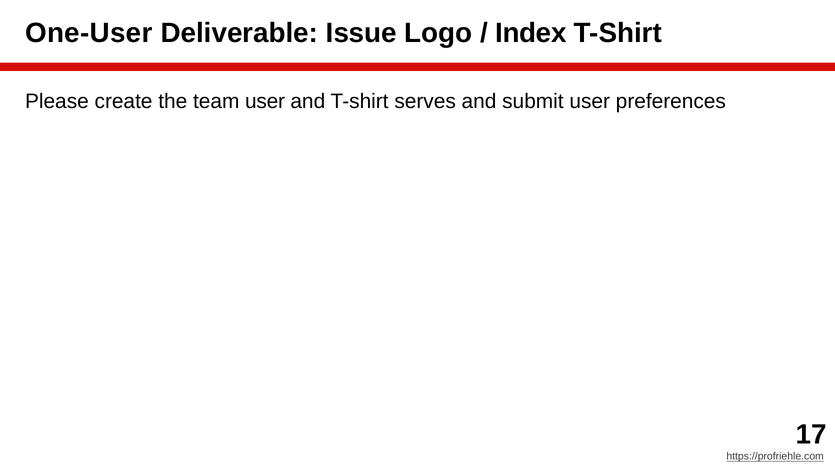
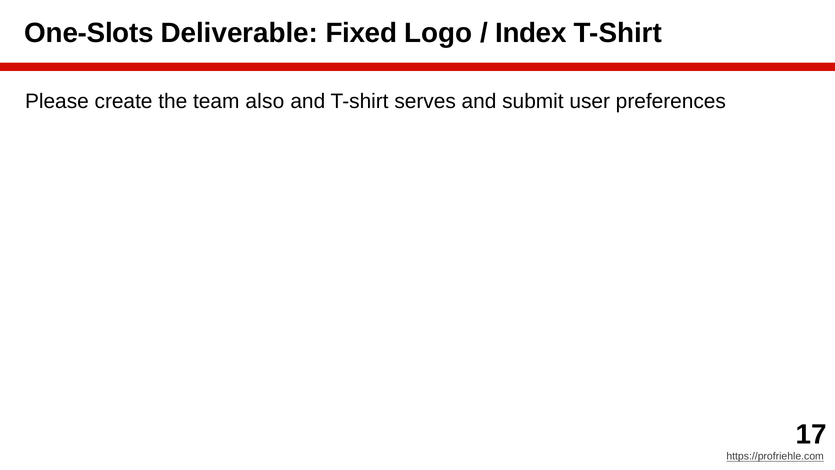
One-User: One-User -> One-Slots
Issue: Issue -> Fixed
team user: user -> also
